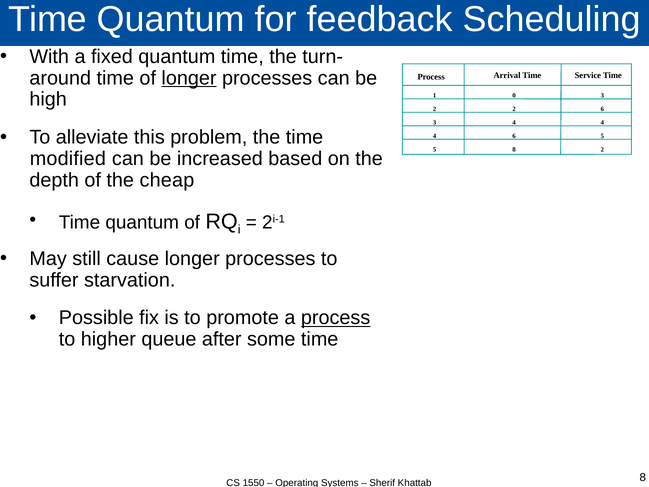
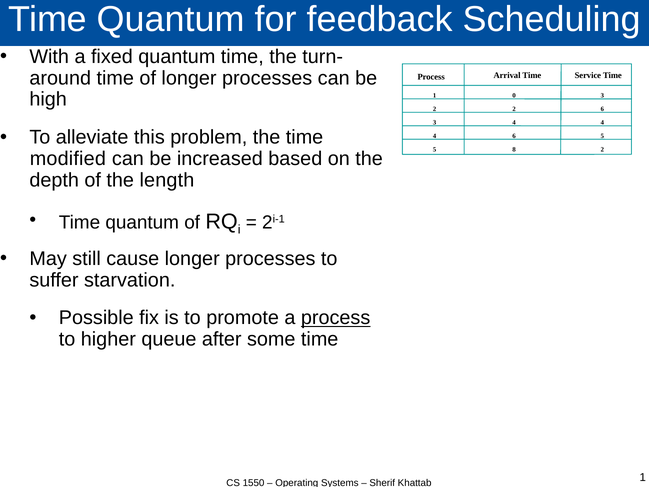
longer at (189, 78) underline: present -> none
cheap: cheap -> length
8 at (643, 477): 8 -> 1
